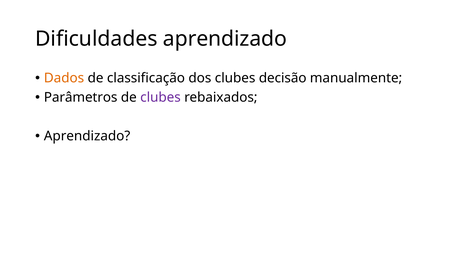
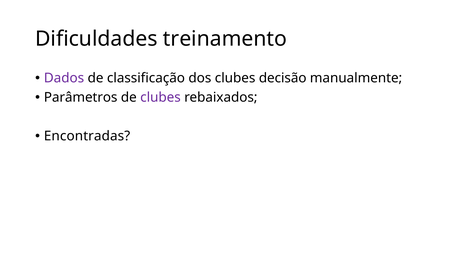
Dificuldades aprendizado: aprendizado -> treinamento
Dados colour: orange -> purple
Aprendizado at (87, 136): Aprendizado -> Encontradas
